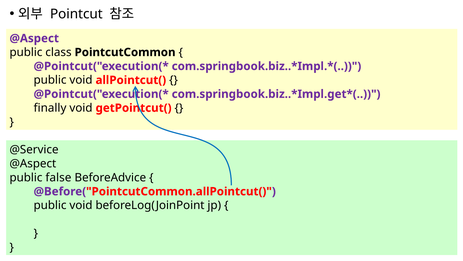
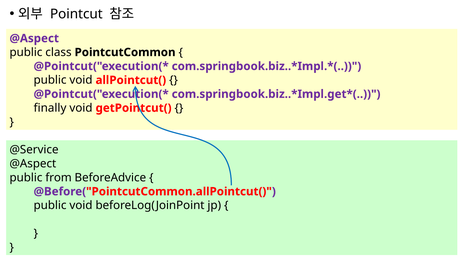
false: false -> from
